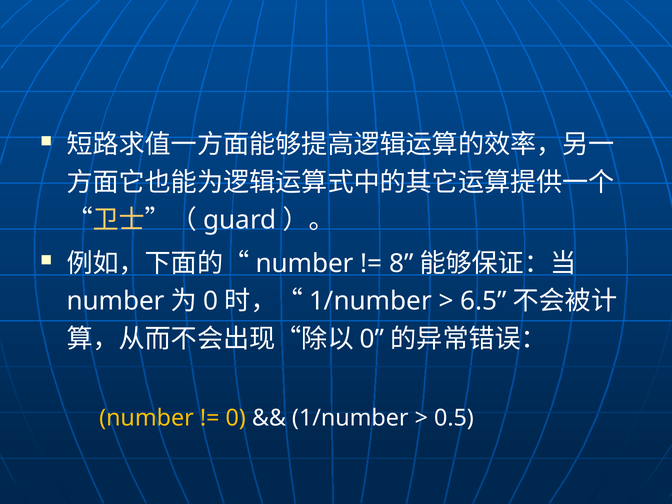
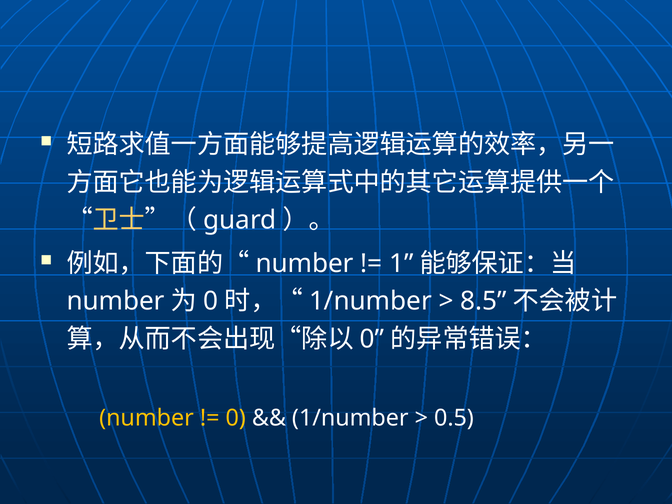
8: 8 -> 1
6.5: 6.5 -> 8.5
